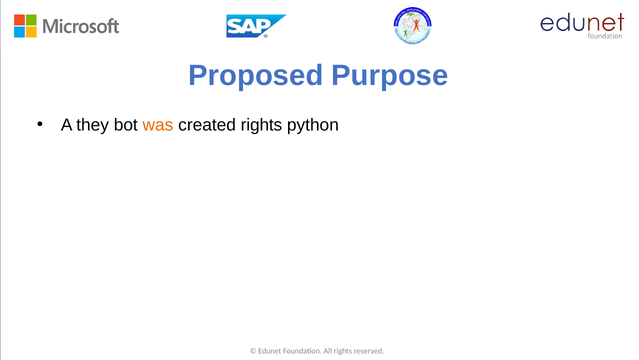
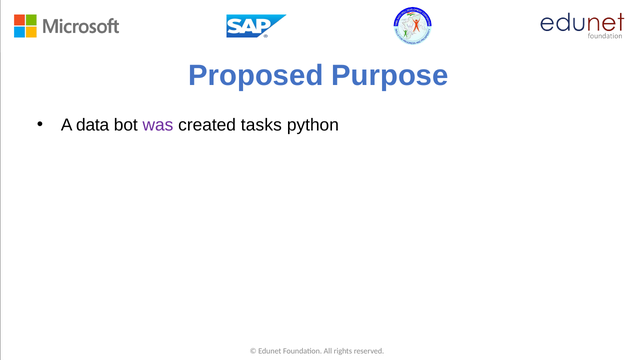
they: they -> data
was colour: orange -> purple
created rights: rights -> tasks
